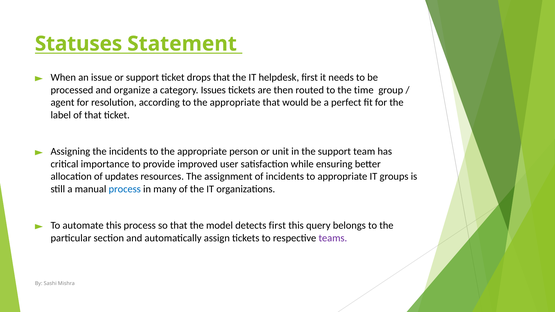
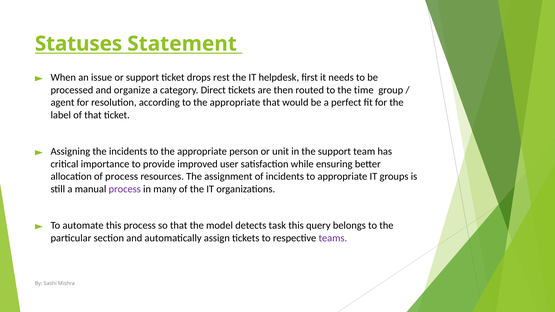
drops that: that -> rest
Issues: Issues -> Direct
of updates: updates -> process
process at (125, 189) colour: blue -> purple
detects first: first -> task
